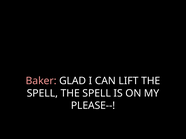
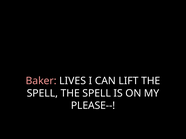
GLAD: GLAD -> LIVES
